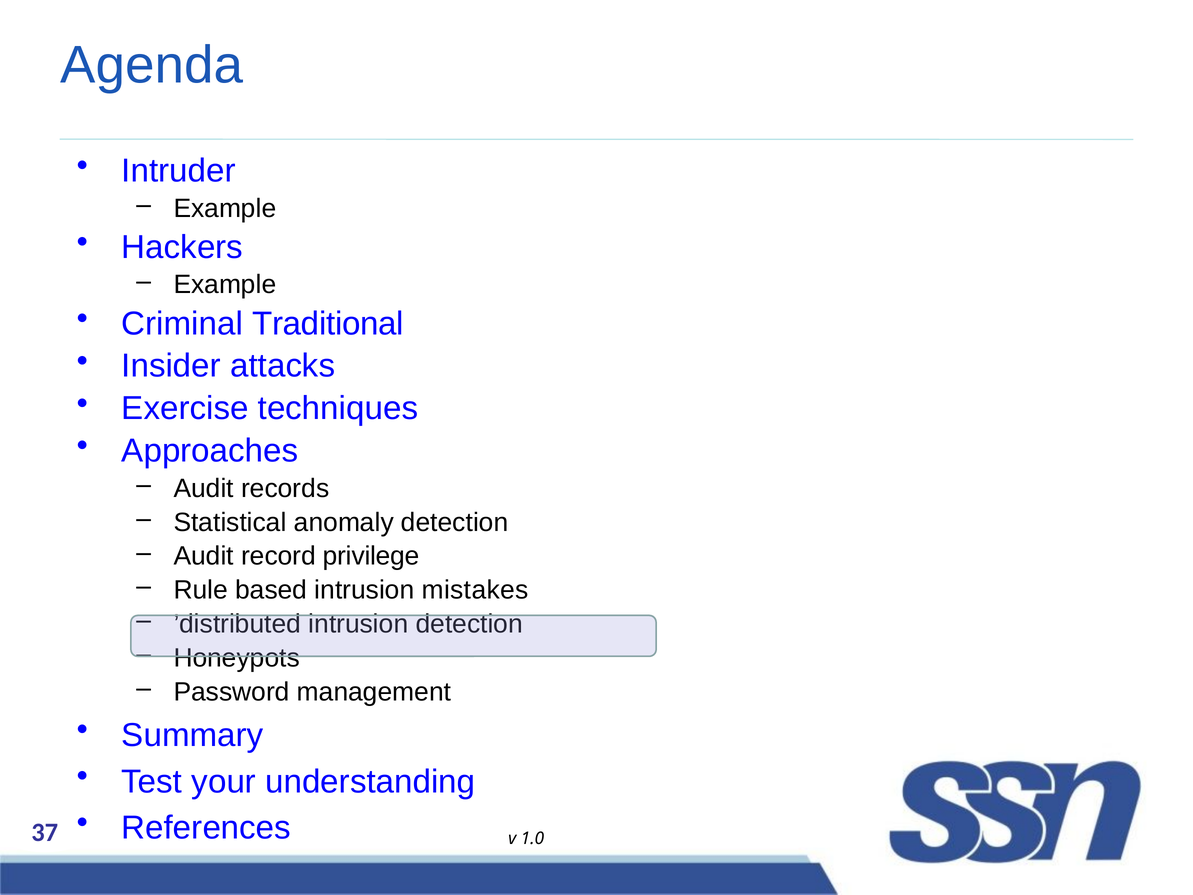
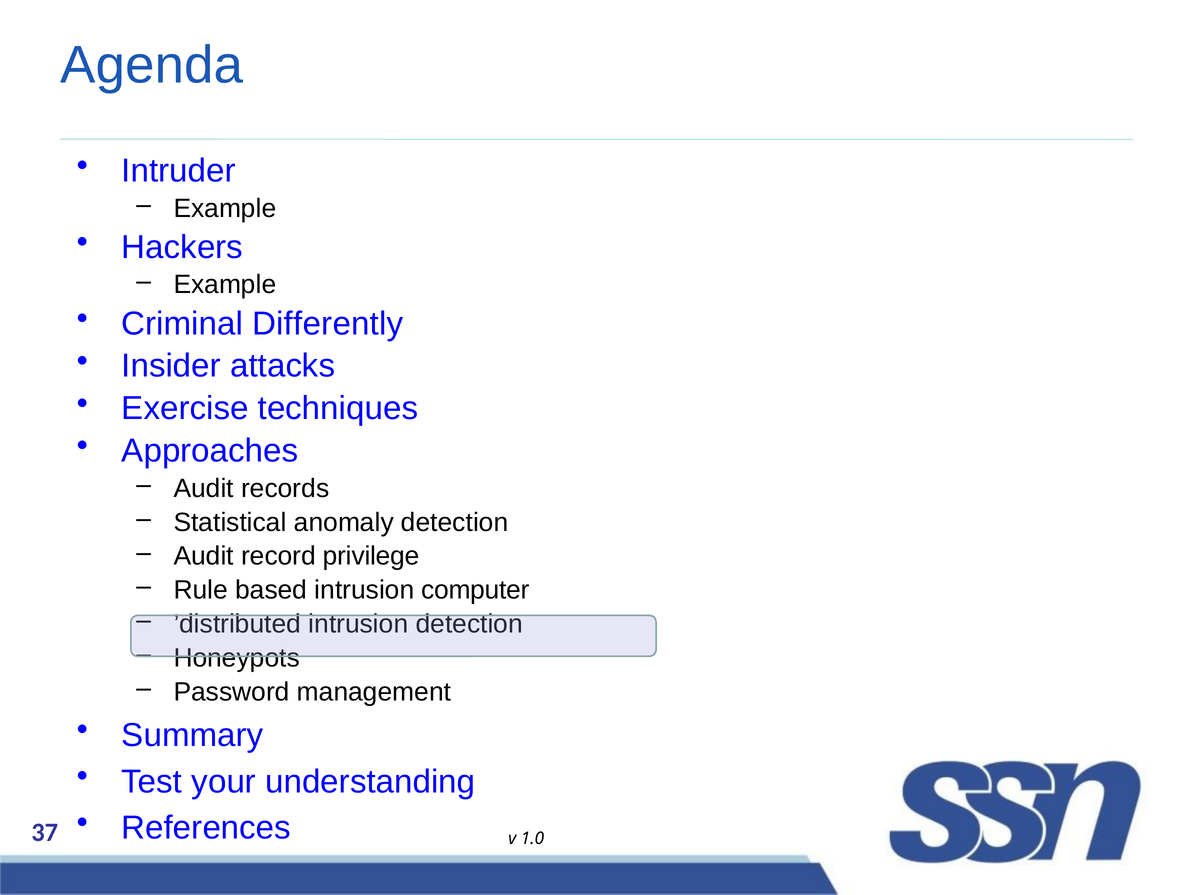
Traditional: Traditional -> Differently
mistakes: mistakes -> computer
